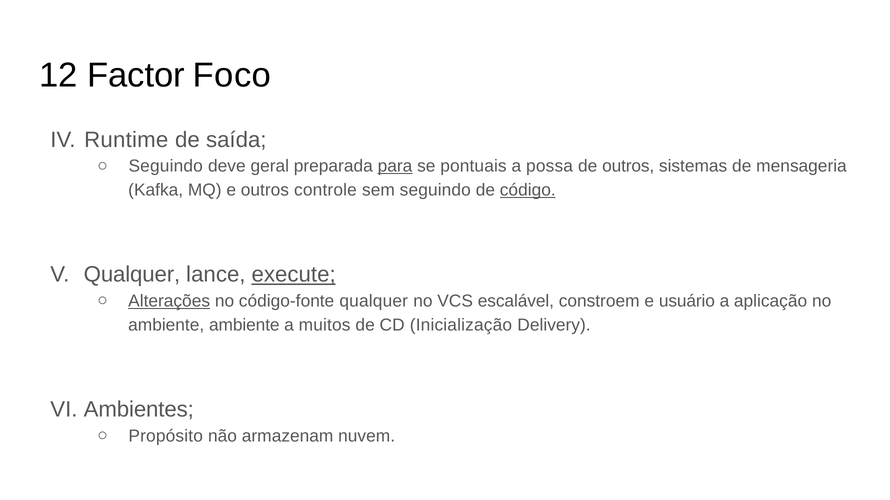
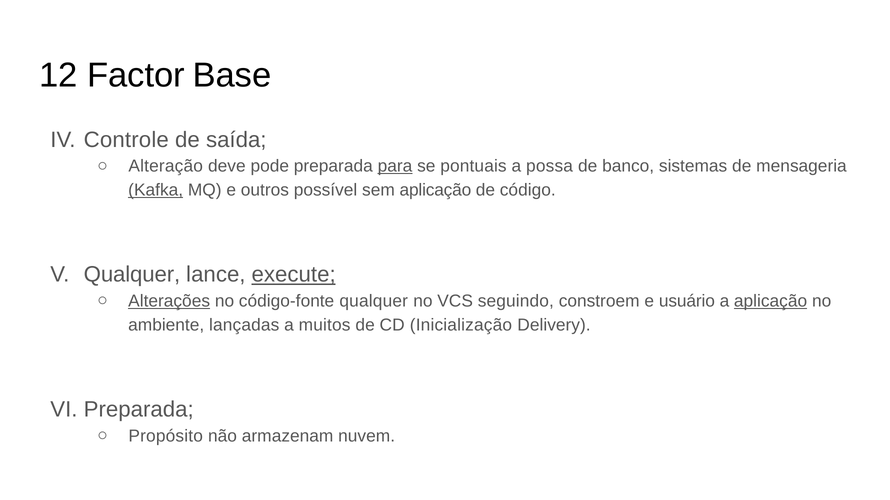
Foco: Foco -> Base
Runtime: Runtime -> Controle
Seguindo at (166, 166): Seguindo -> Alteração
geral: geral -> pode
de outros: outros -> banco
Kafka underline: none -> present
controle: controle -> possível
sem seguindo: seguindo -> aplicação
código underline: present -> none
escalável: escalável -> seguindo
aplicação at (771, 301) underline: none -> present
ambiente ambiente: ambiente -> lançadas
Ambientes at (139, 410): Ambientes -> Preparada
